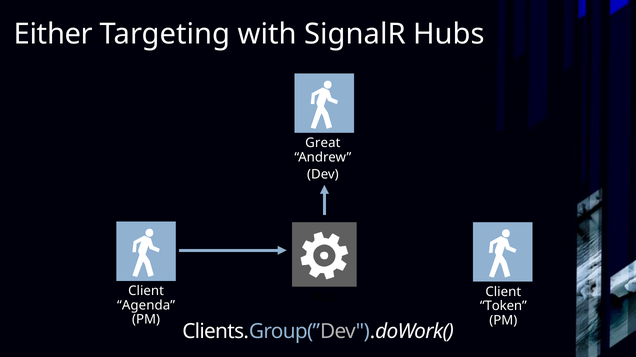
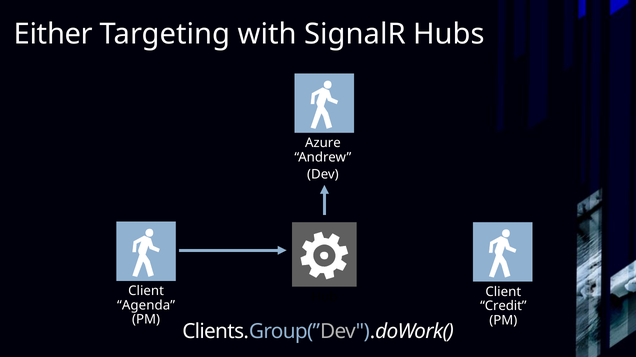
Great: Great -> Azure
Token: Token -> Credit
